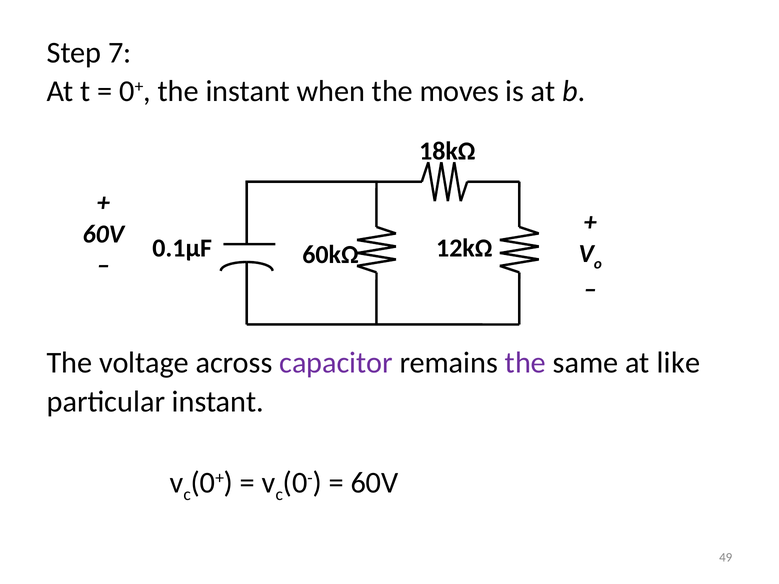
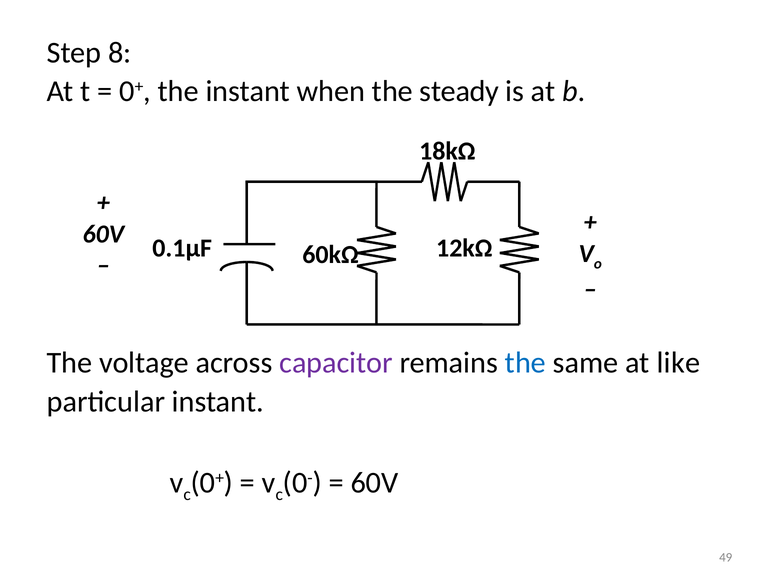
7: 7 -> 8
moves: moves -> steady
the at (525, 363) colour: purple -> blue
